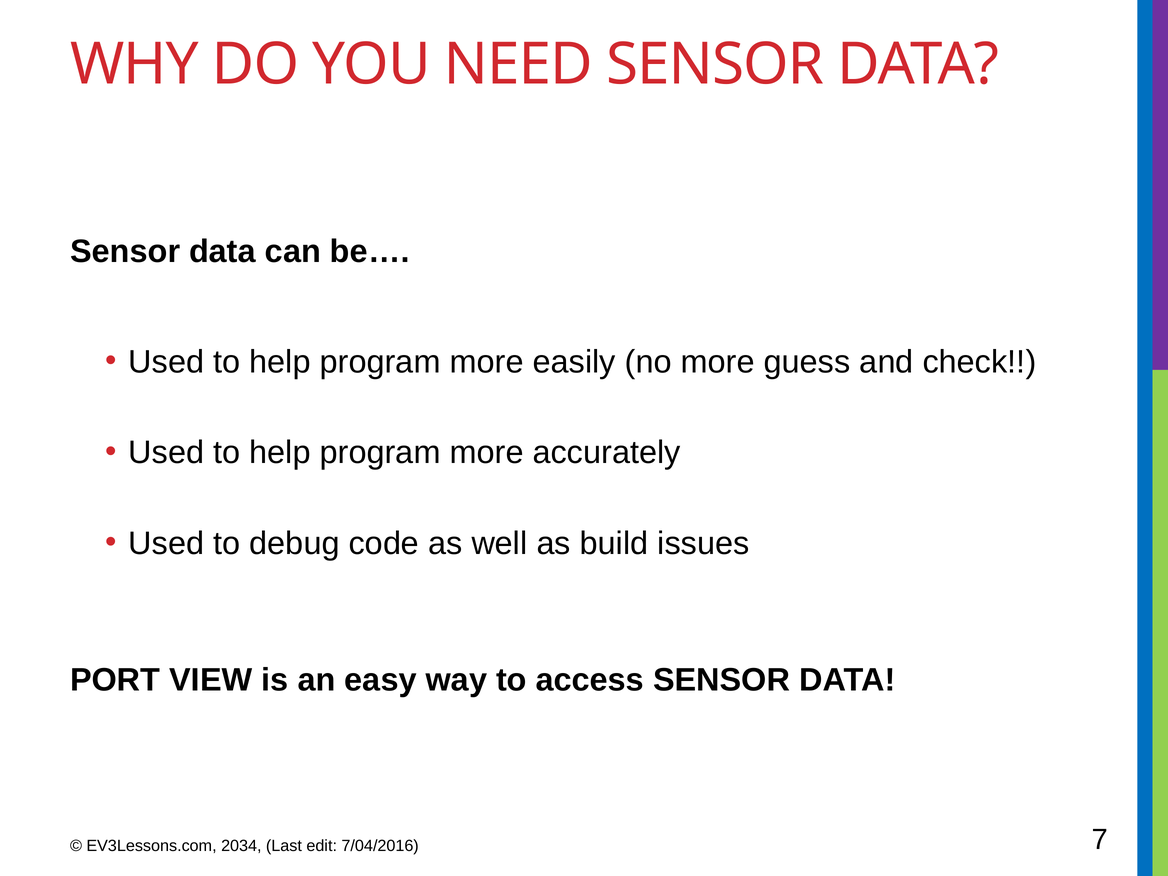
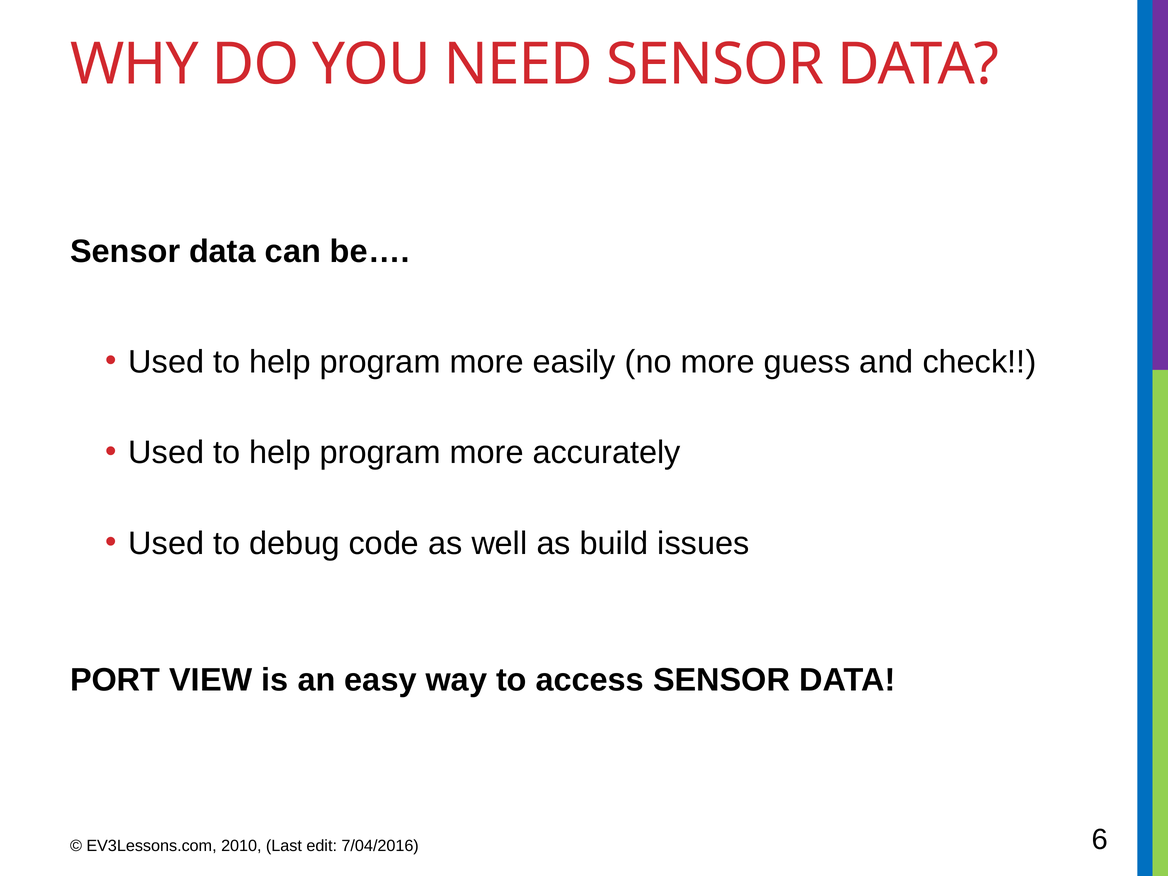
2034: 2034 -> 2010
7: 7 -> 6
